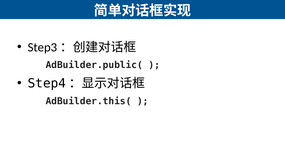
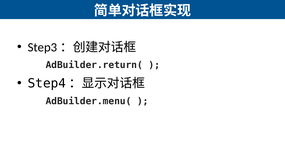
AdBuilder.public(: AdBuilder.public( -> AdBuilder.return(
AdBuilder.this(: AdBuilder.this( -> AdBuilder.menu(
